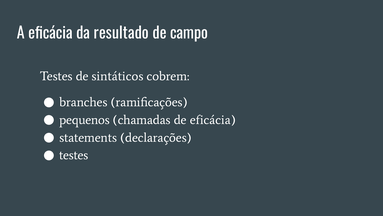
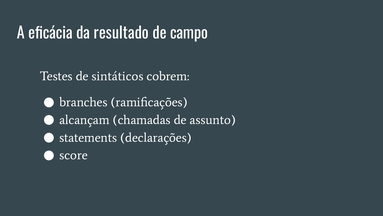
pequenos: pequenos -> alcançam
de eficácia: eficácia -> assunto
testes at (74, 155): testes -> score
